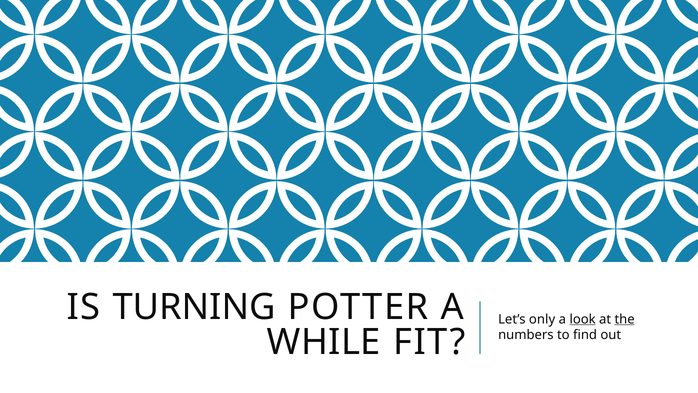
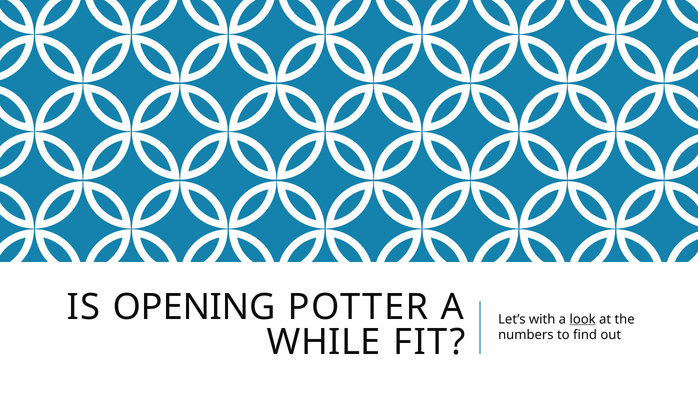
TURNING: TURNING -> OPENING
only: only -> with
the underline: present -> none
